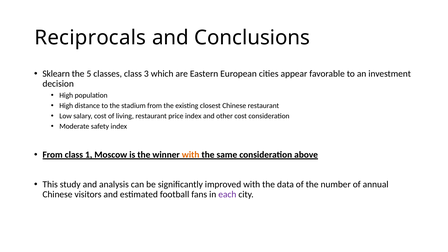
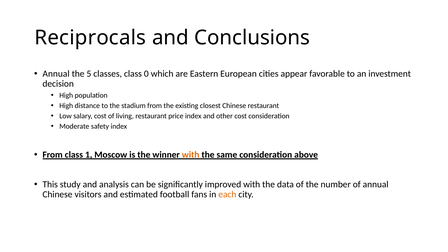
Sklearn at (56, 74): Sklearn -> Annual
3: 3 -> 0
each colour: purple -> orange
